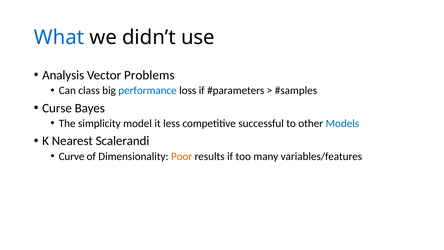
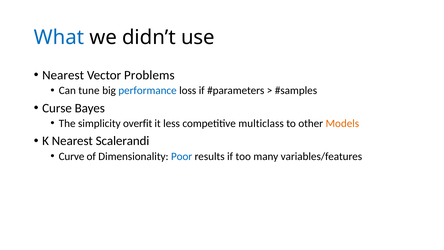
Analysis at (63, 75): Analysis -> Nearest
class: class -> tune
model: model -> overfit
successful: successful -> multiclass
Models colour: blue -> orange
Poor colour: orange -> blue
